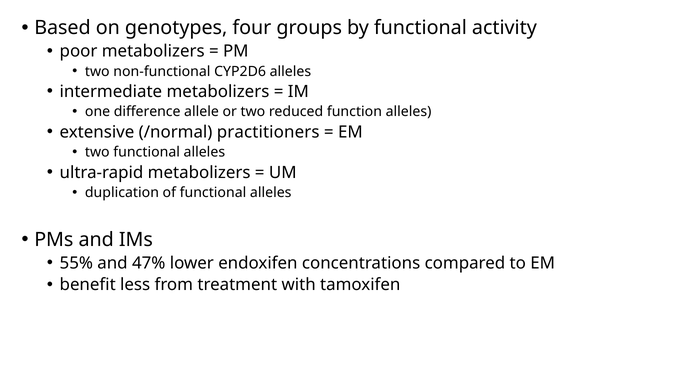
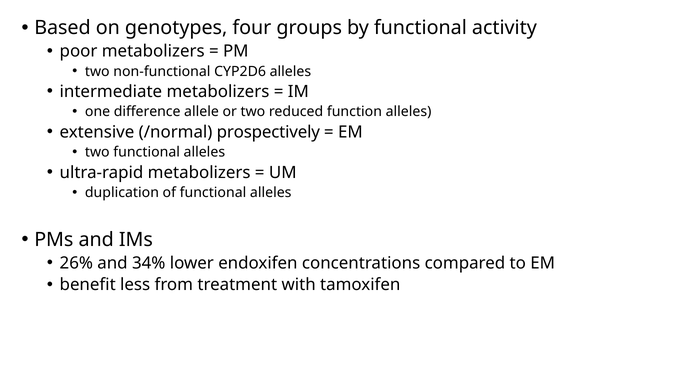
practitioners: practitioners -> prospectively
55%: 55% -> 26%
47%: 47% -> 34%
